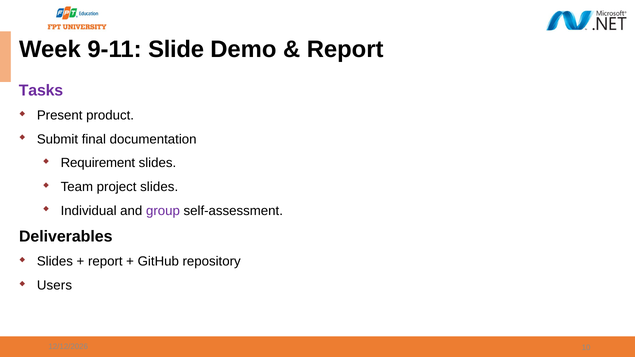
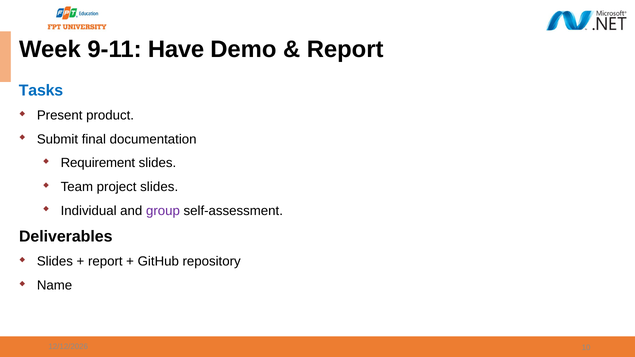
Slide: Slide -> Have
Tasks colour: purple -> blue
Users: Users -> Name
